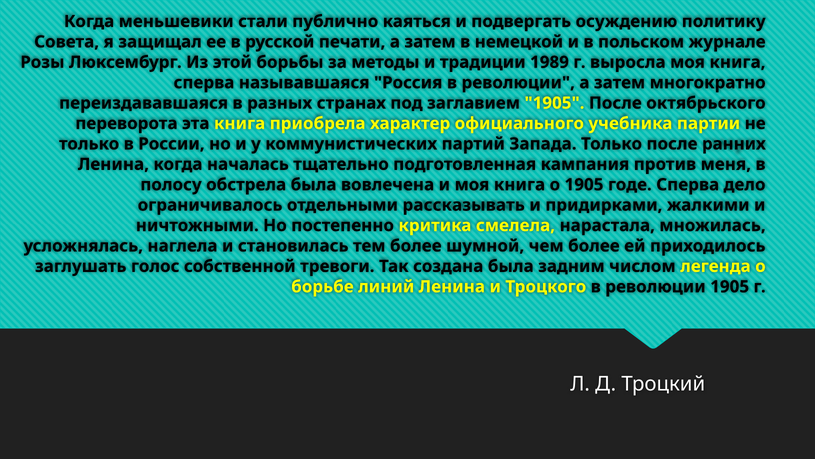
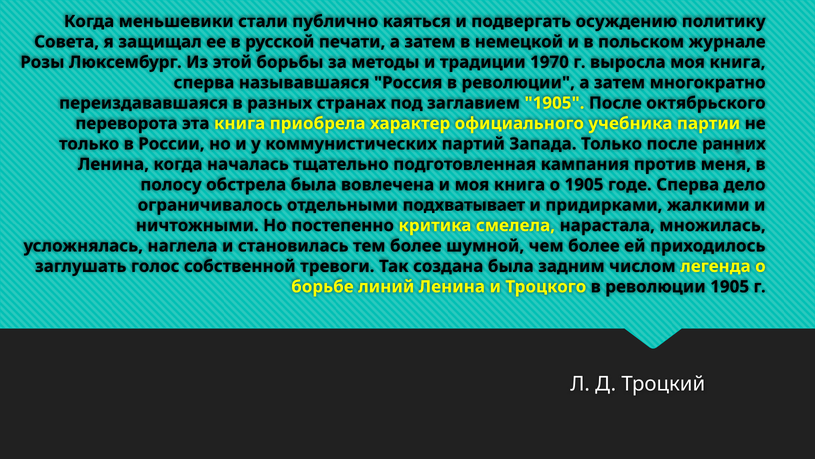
1989: 1989 -> 1970
рассказывать: рассказывать -> подхватывает
